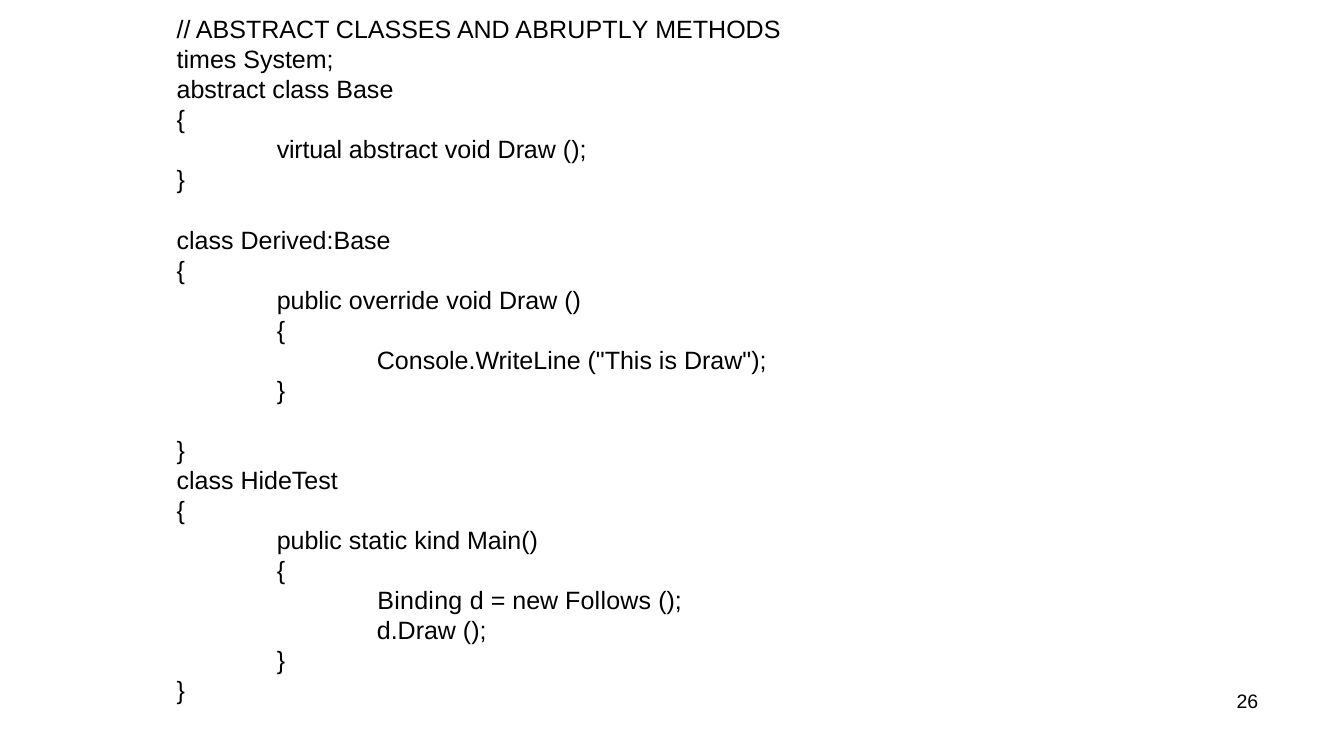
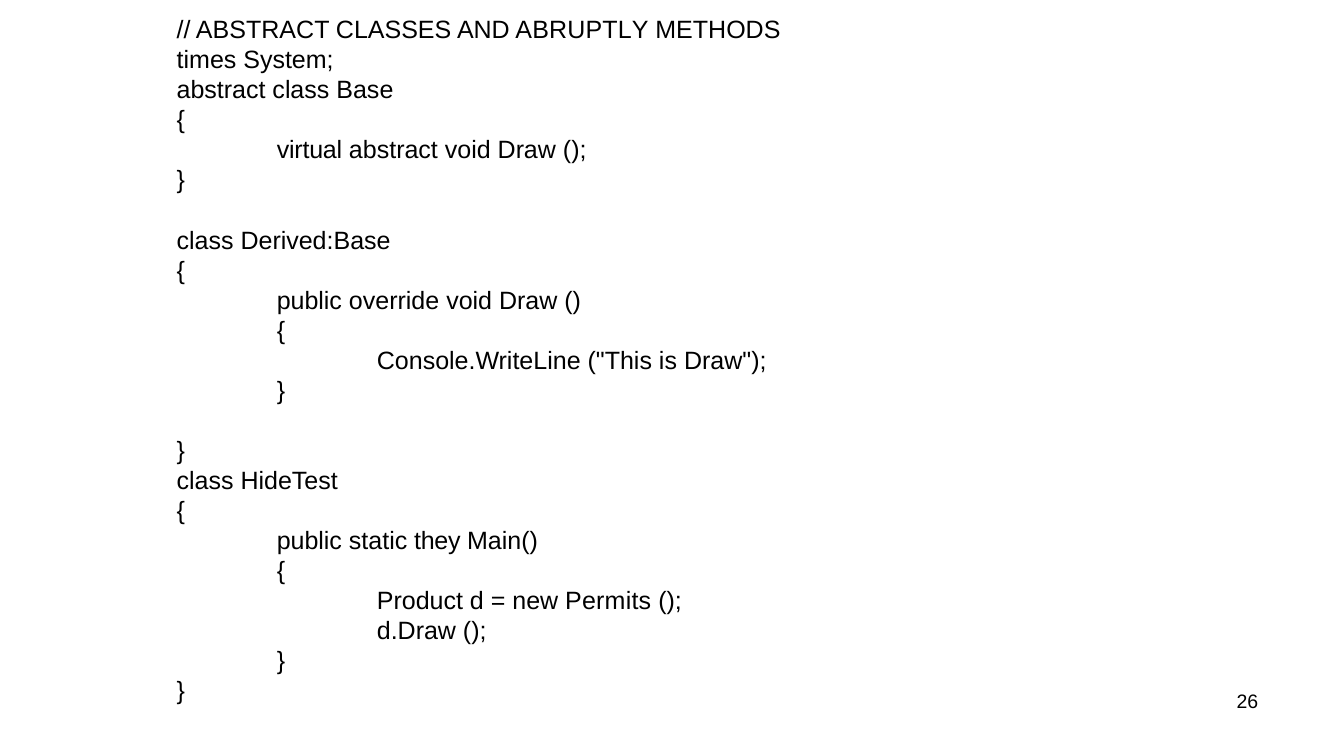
kind: kind -> they
Binding: Binding -> Product
Follows: Follows -> Permits
